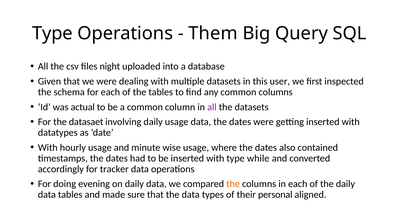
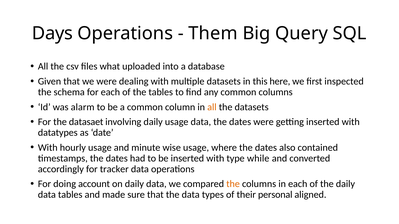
Type at (52, 34): Type -> Days
night: night -> what
user: user -> here
actual: actual -> alarm
all at (212, 107) colour: purple -> orange
evening: evening -> account
